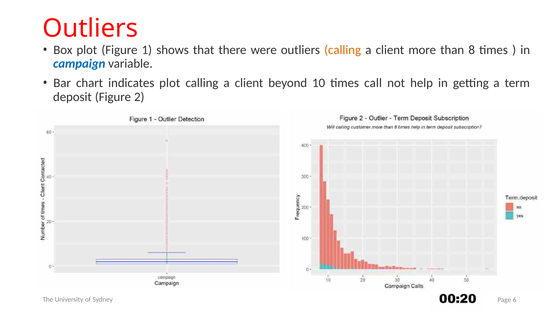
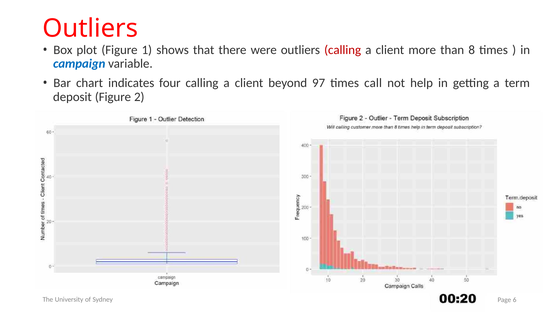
calling at (343, 50) colour: orange -> red
indicates plot: plot -> four
10: 10 -> 97
